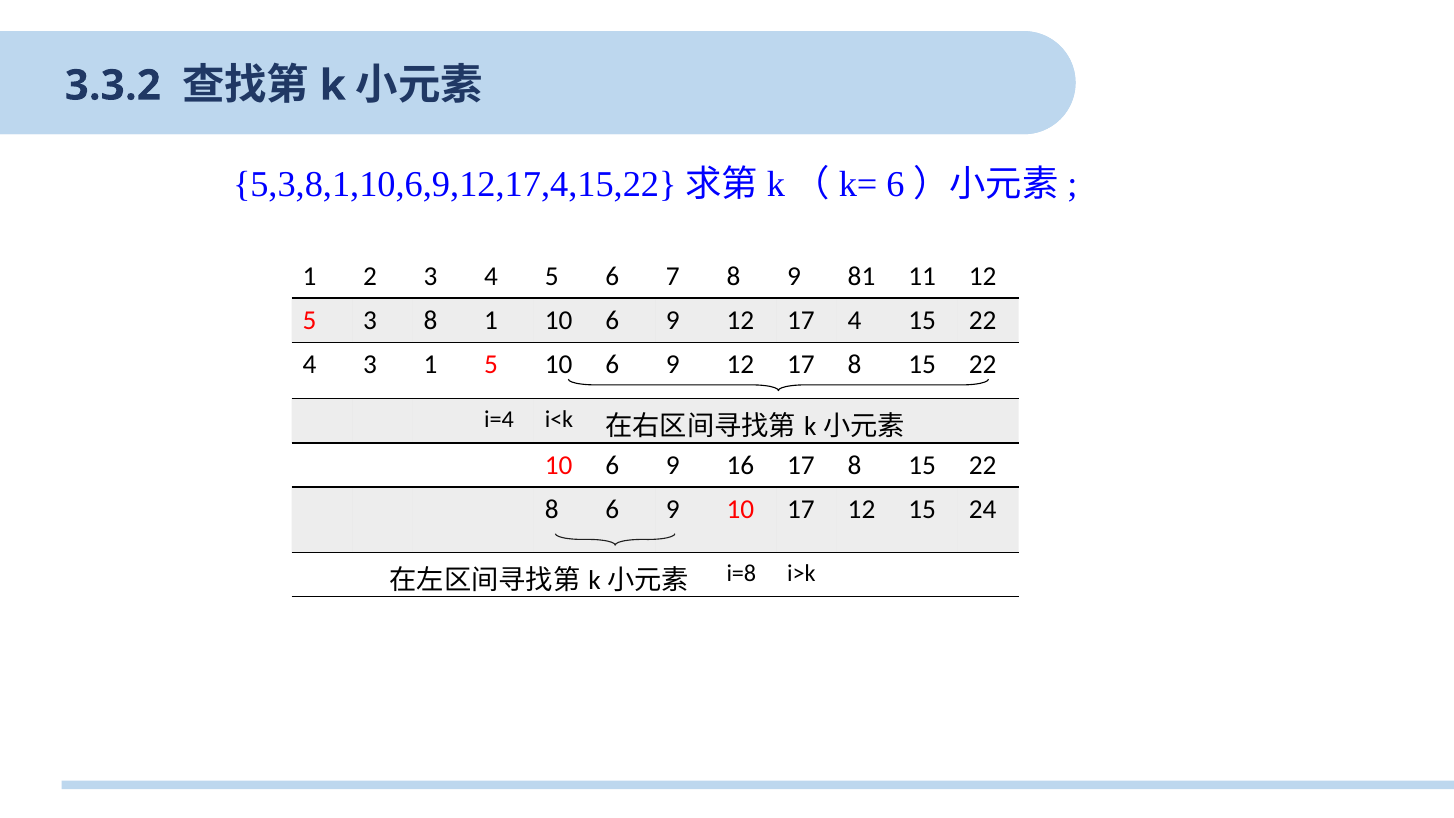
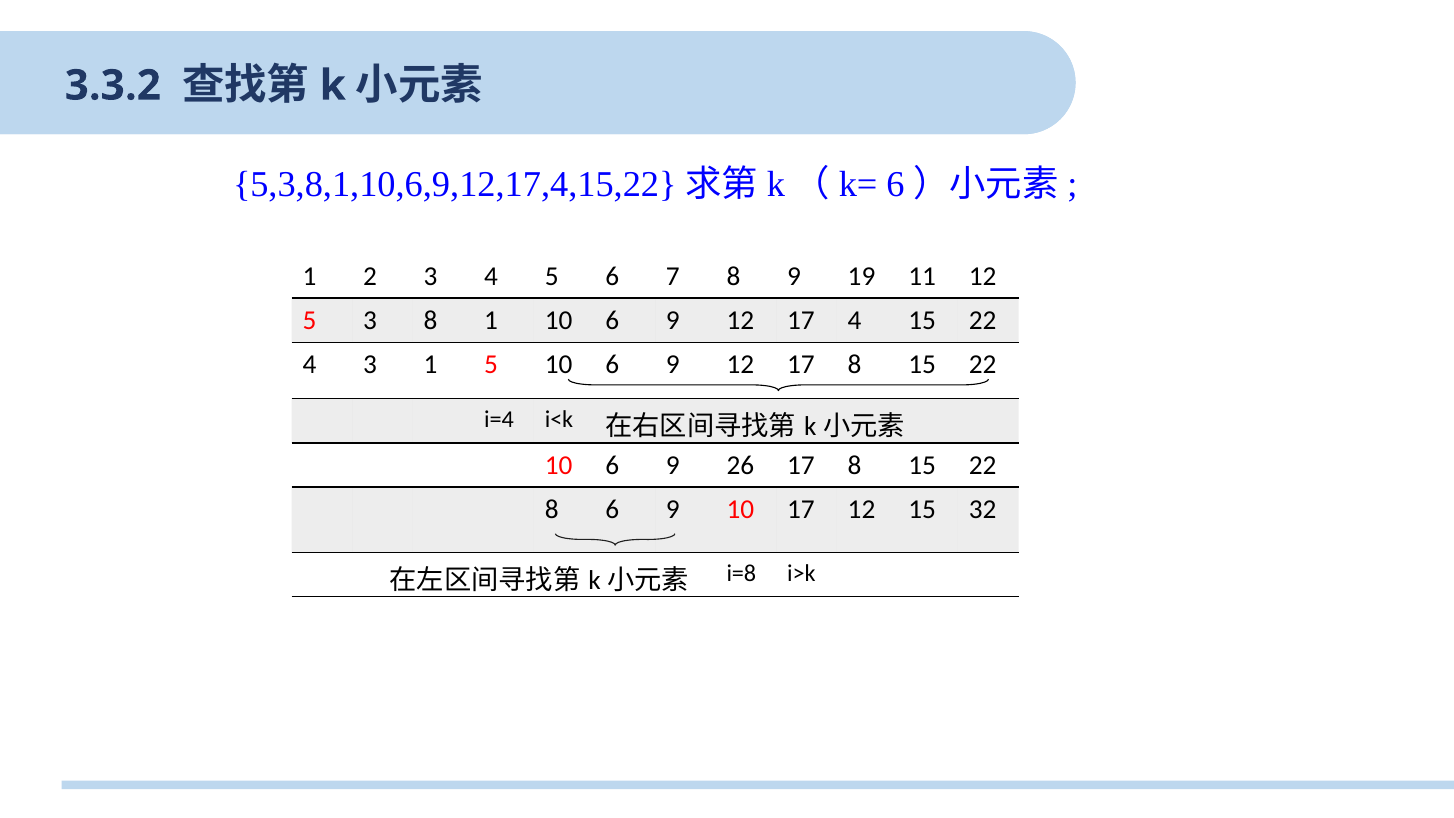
81: 81 -> 19
16: 16 -> 26
24: 24 -> 32
